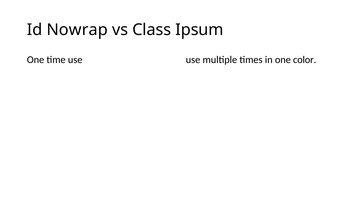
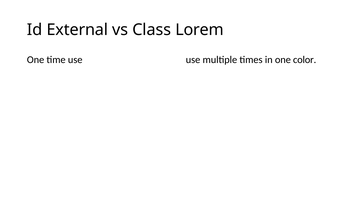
Nowrap: Nowrap -> External
Ipsum: Ipsum -> Lorem
